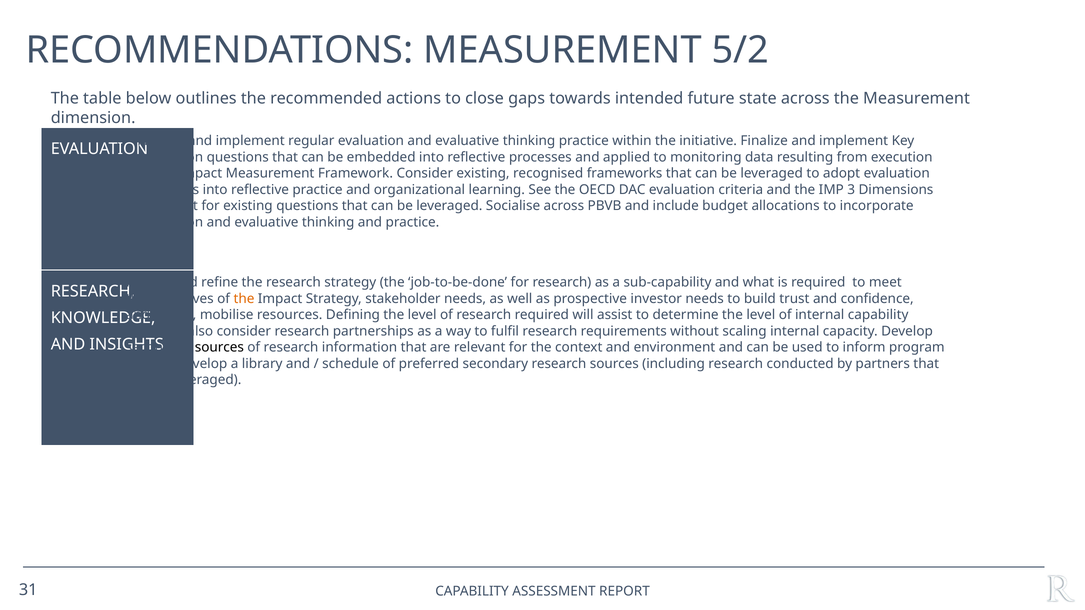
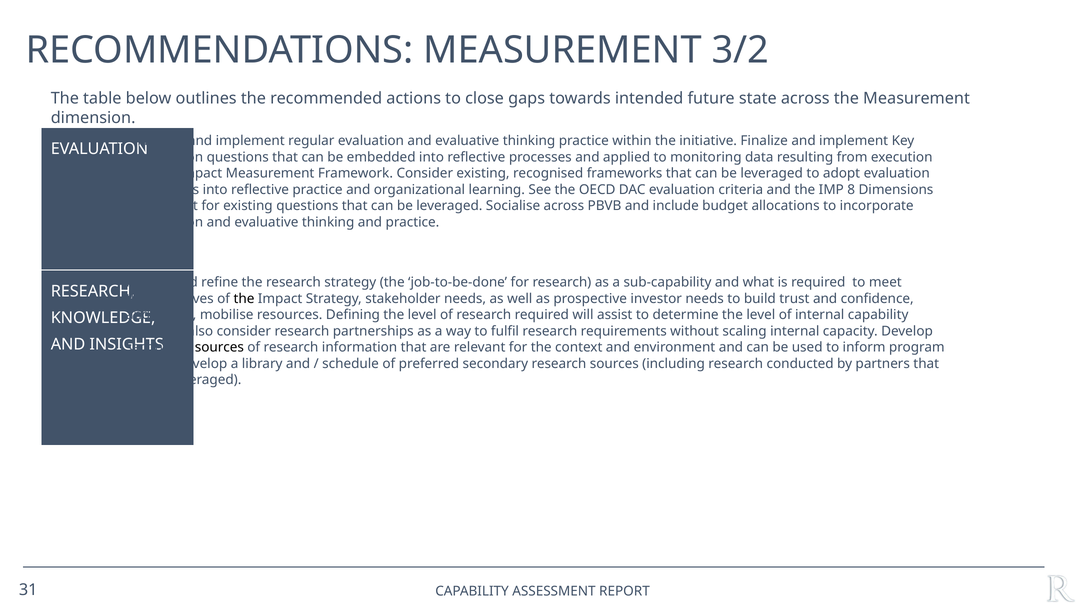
5/2: 5/2 -> 3/2
3: 3 -> 8
the at (244, 299) colour: orange -> black
